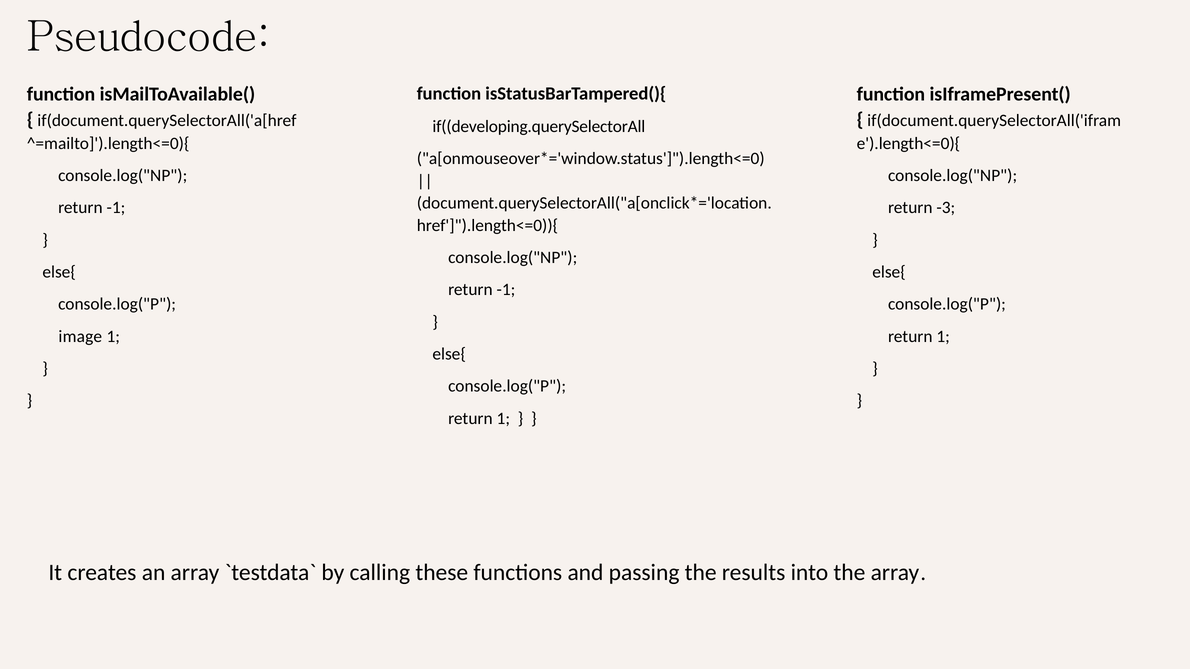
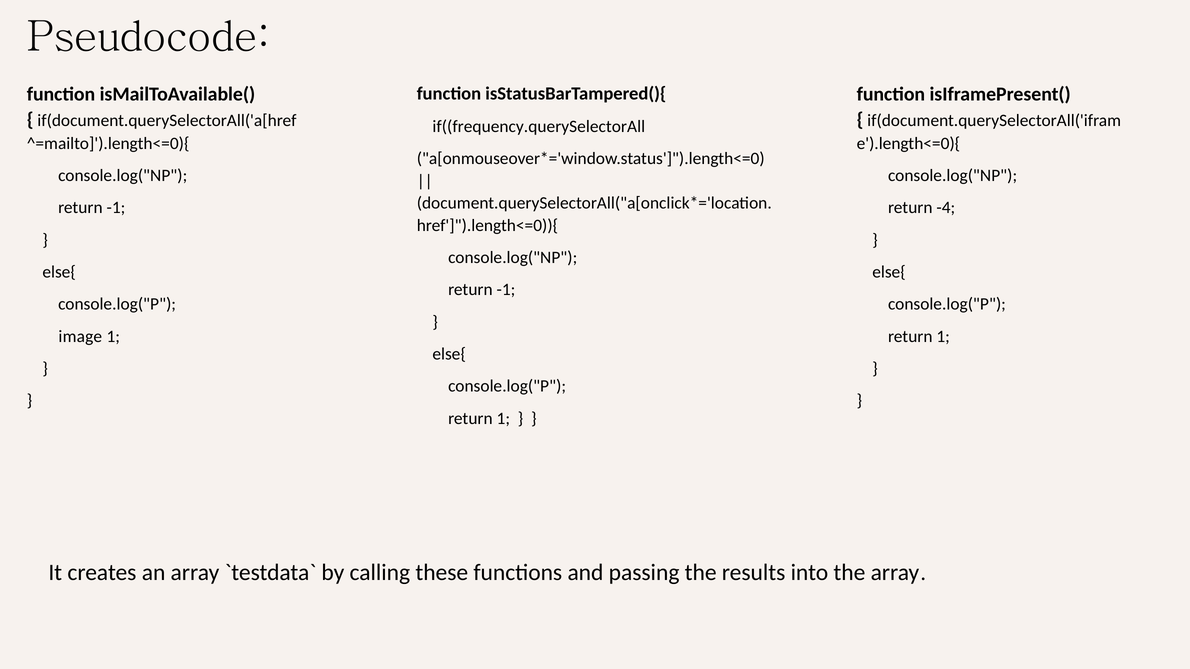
if((developing.querySelectorAll: if((developing.querySelectorAll -> if((frequency.querySelectorAll
-3: -3 -> -4
